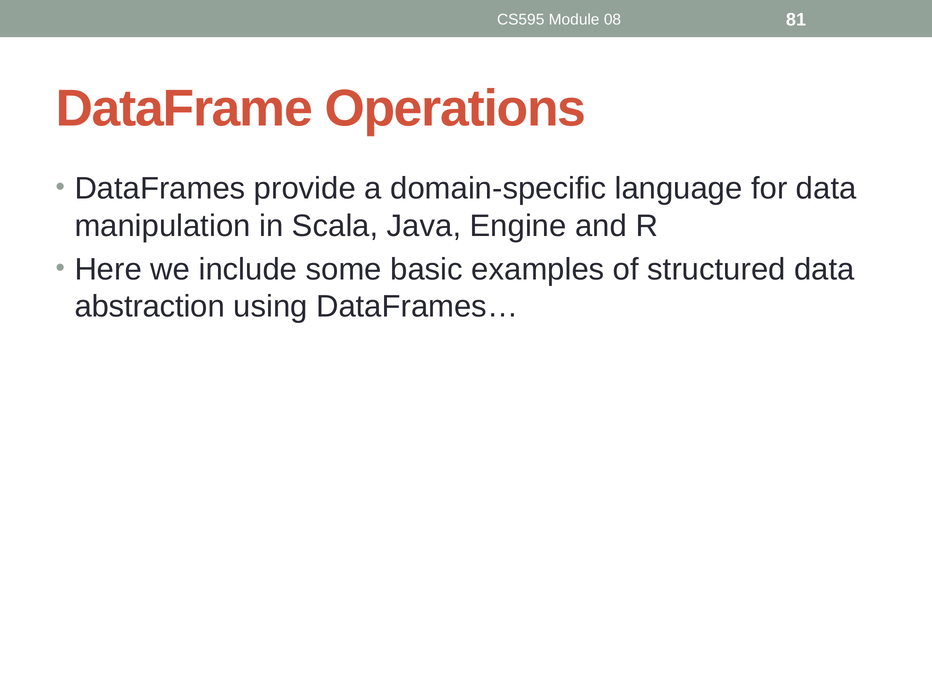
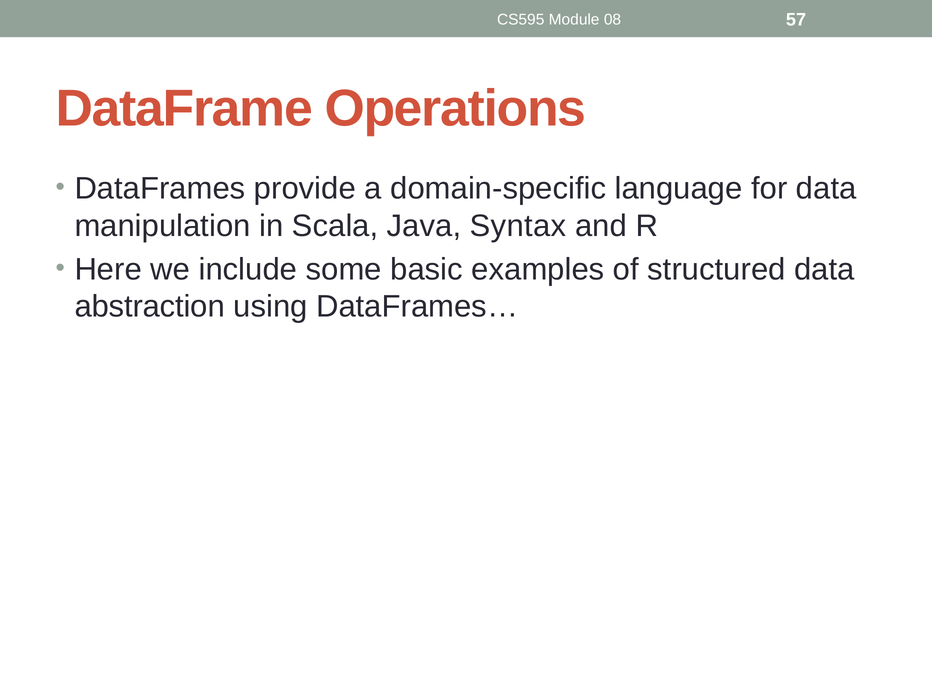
81: 81 -> 57
Engine: Engine -> Syntax
